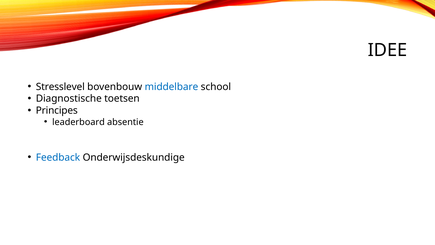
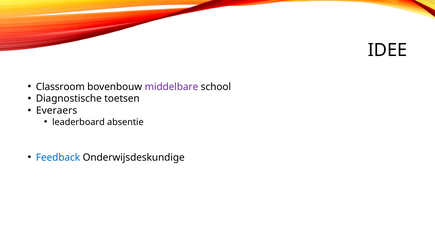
Stresslevel: Stresslevel -> Classroom
middelbare colour: blue -> purple
Principes: Principes -> Everaers
